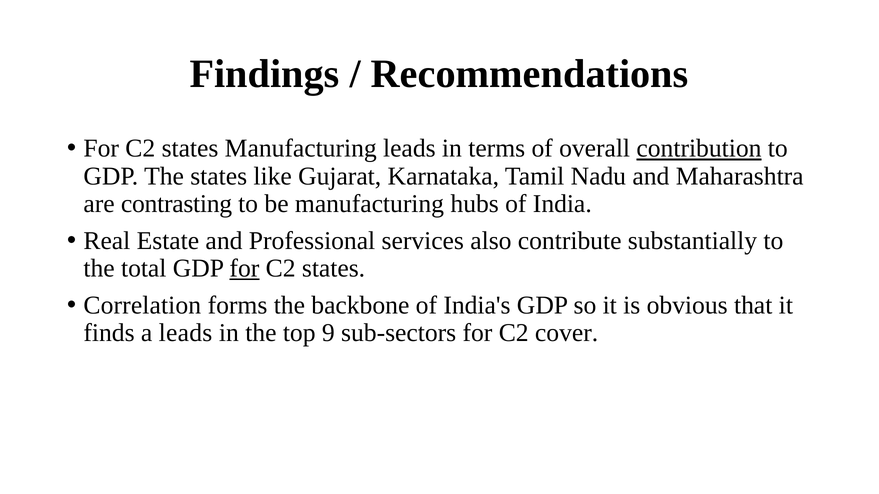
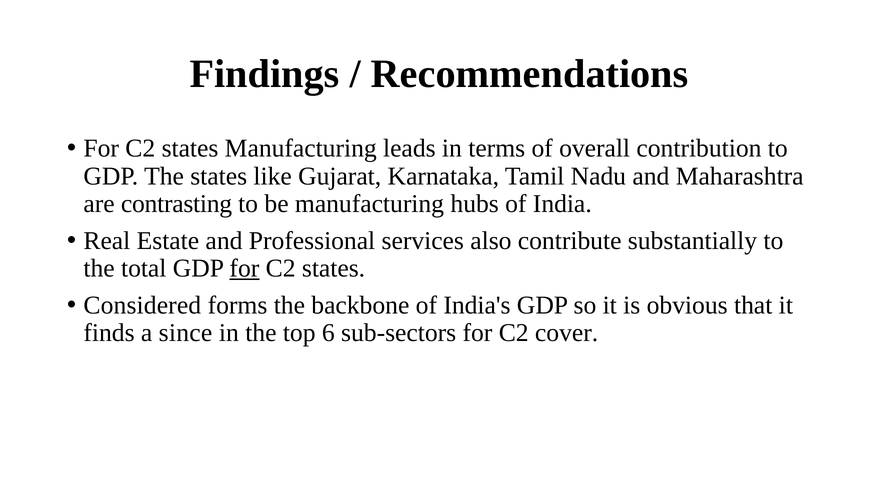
contribution underline: present -> none
Correlation: Correlation -> Considered
a leads: leads -> since
9: 9 -> 6
